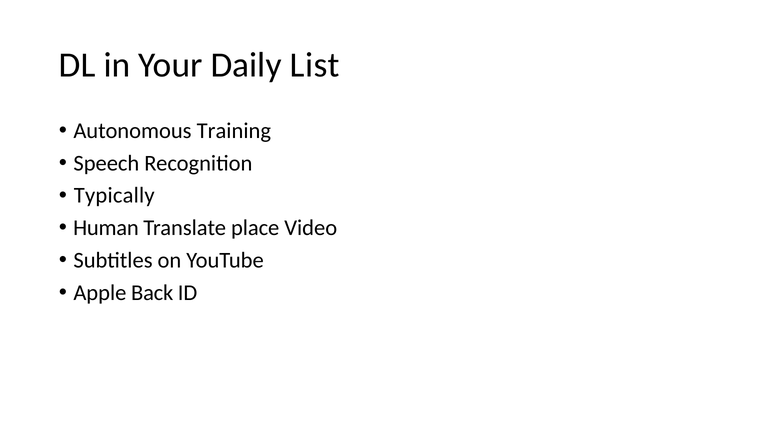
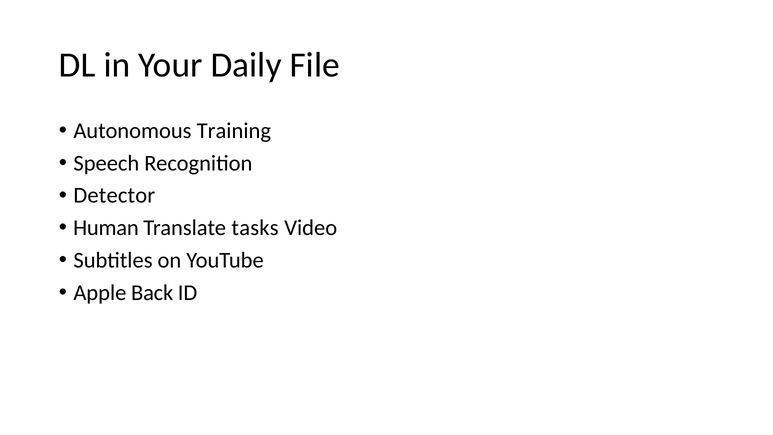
List: List -> File
Typically: Typically -> Detector
place: place -> tasks
